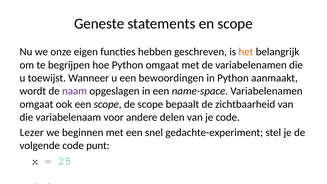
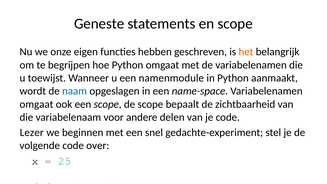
een bewoordingen: bewoordingen -> namenmodule
naam at (75, 91) colour: purple -> blue
code punt: punt -> over
